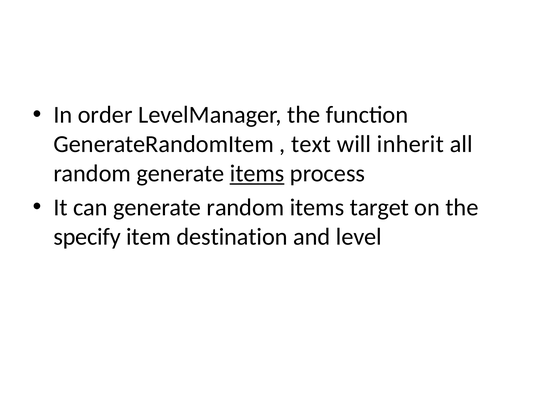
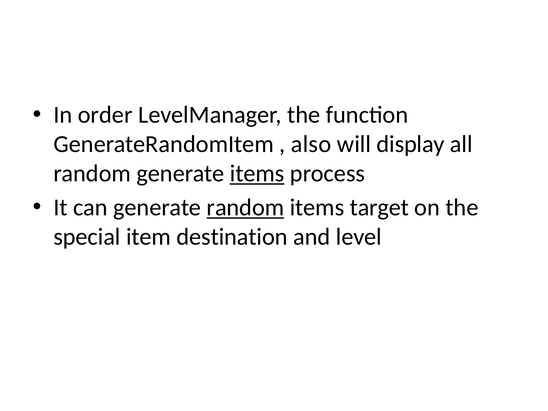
text: text -> also
inherit: inherit -> display
random at (245, 208) underline: none -> present
specify: specify -> special
